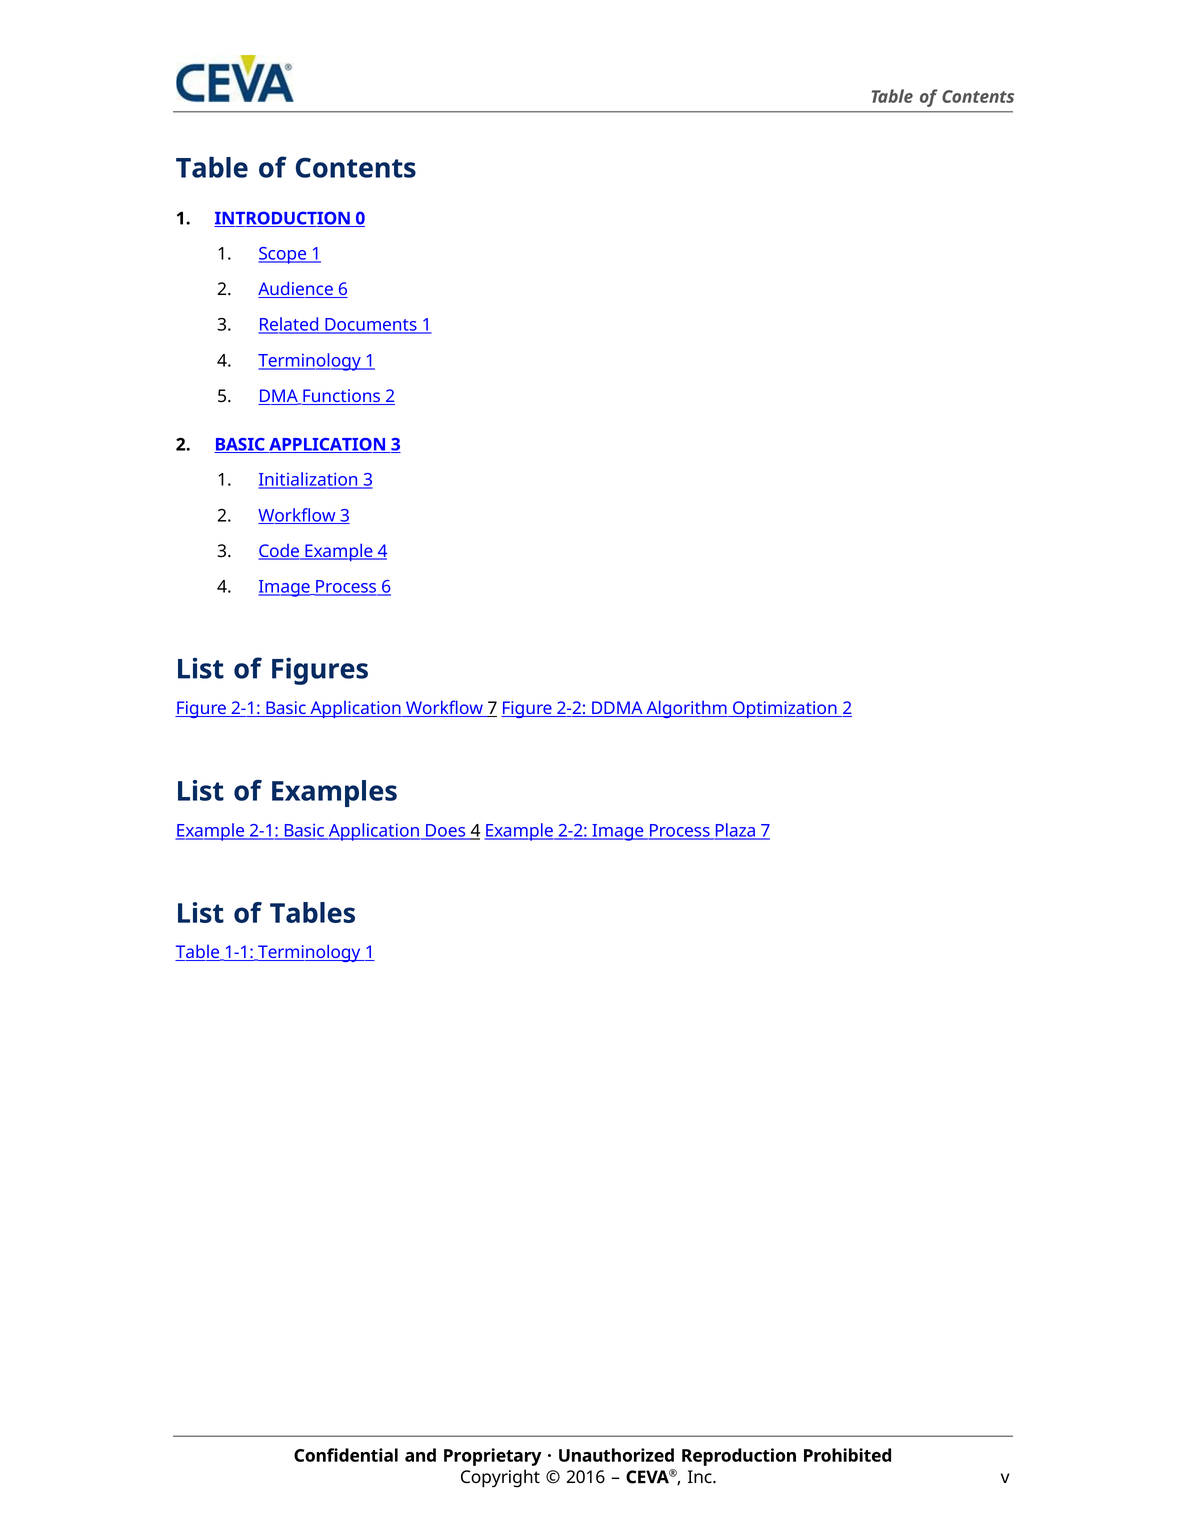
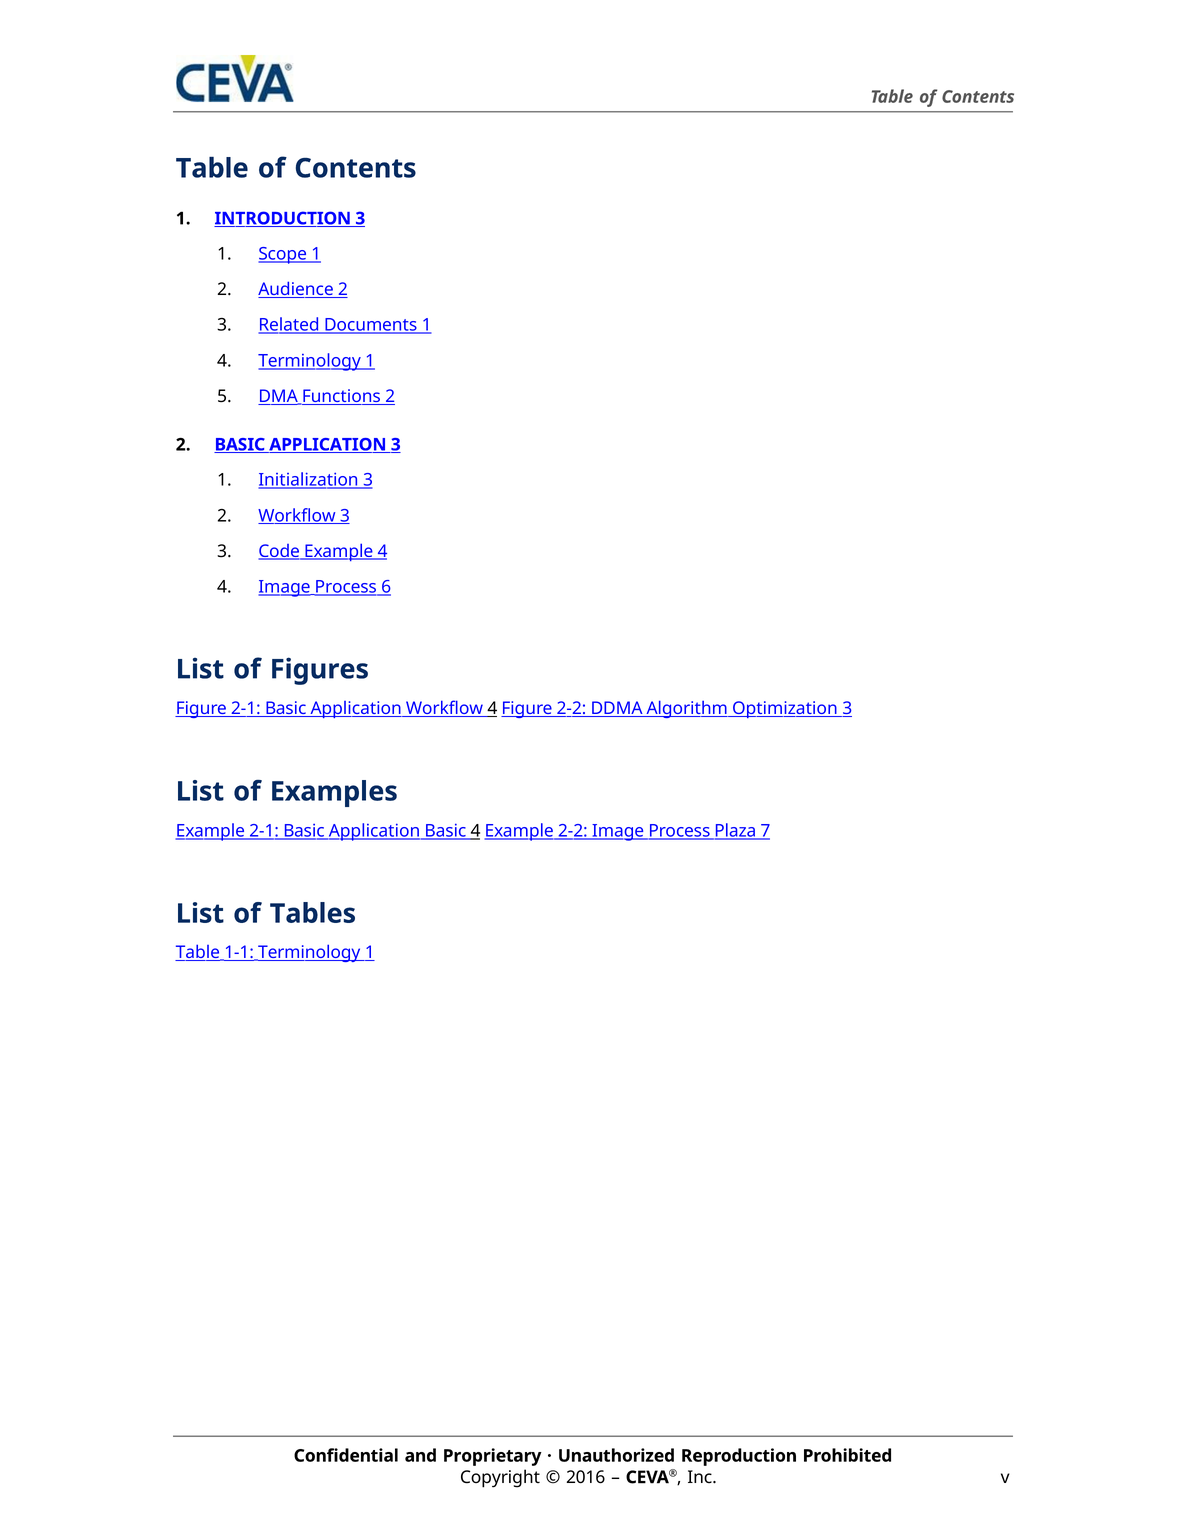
INTRODUCTION 0: 0 -> 3
Audience 6: 6 -> 2
Workflow 7: 7 -> 4
Optimization 2: 2 -> 3
Application Does: Does -> Basic
